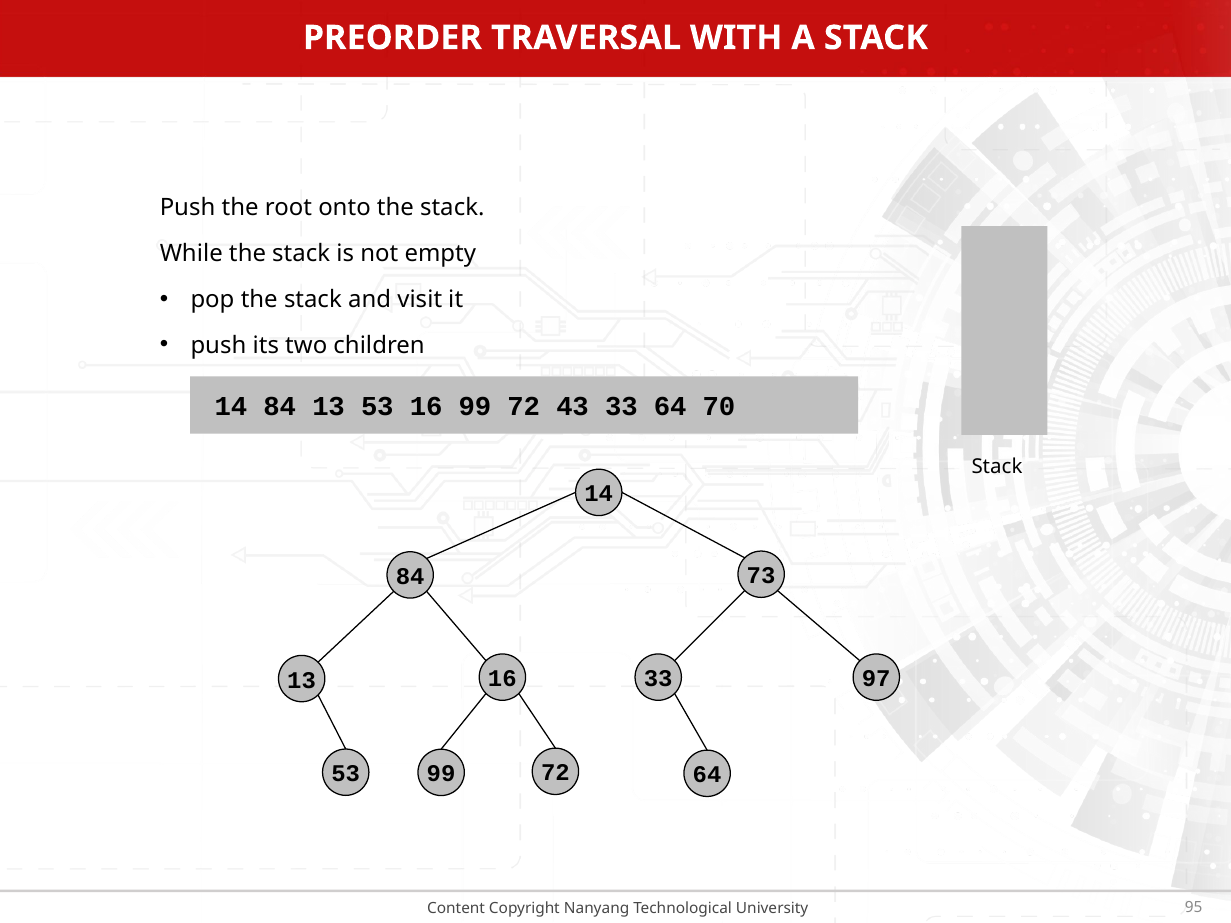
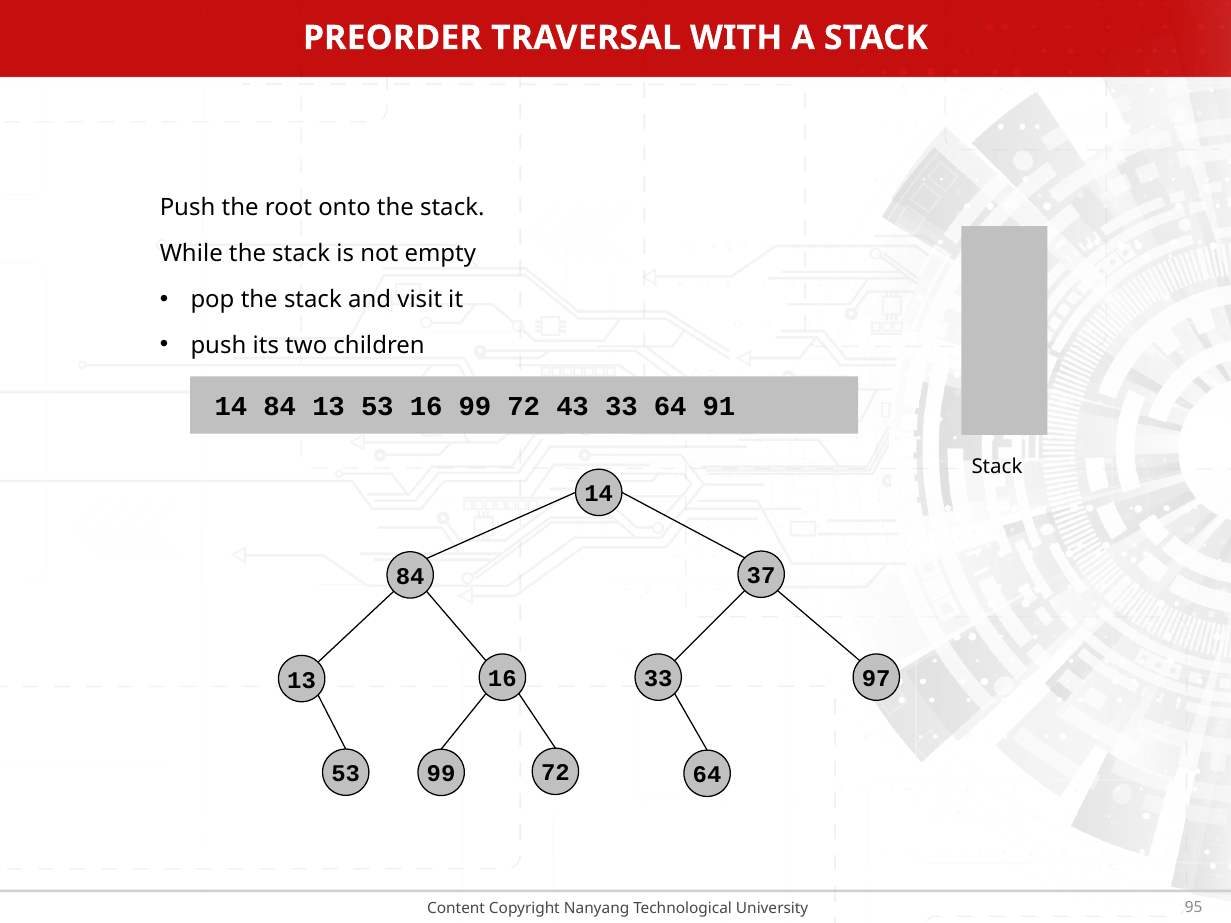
70: 70 -> 91
73: 73 -> 37
